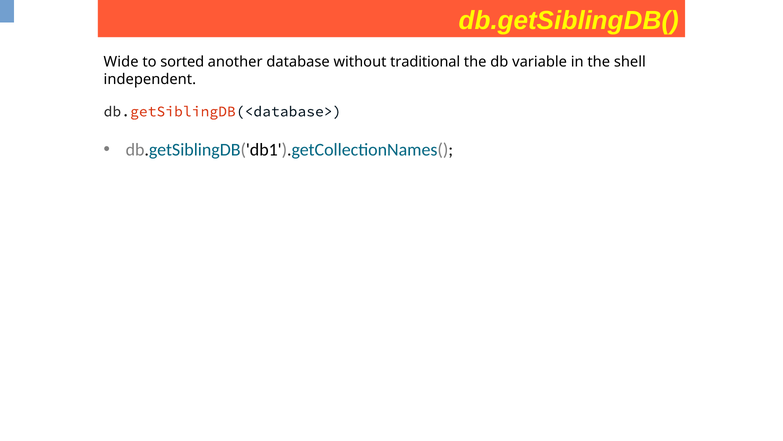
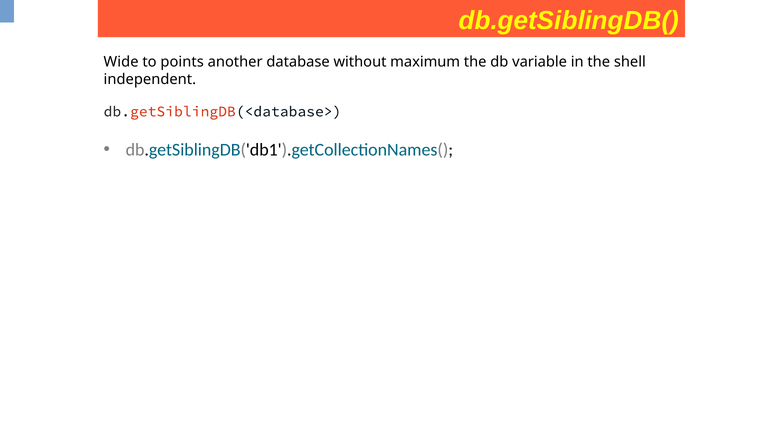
sorted: sorted -> points
traditional: traditional -> maximum
